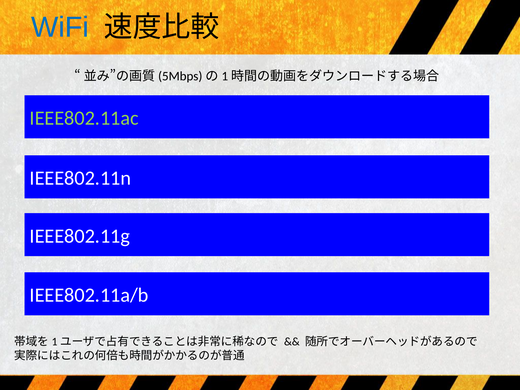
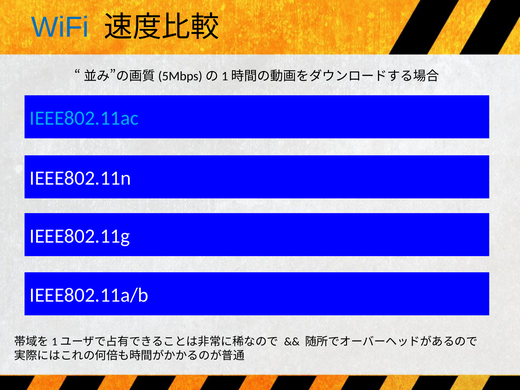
IEEE802.11ac colour: light green -> light blue
